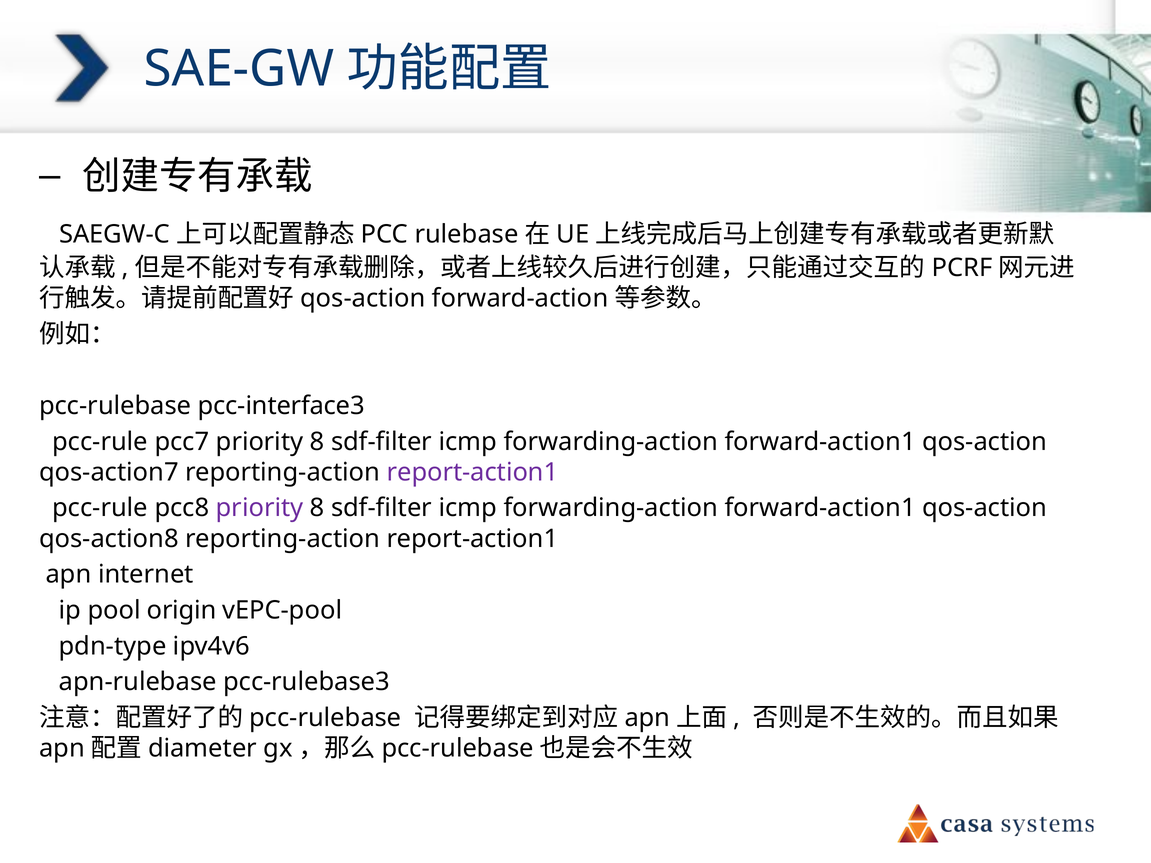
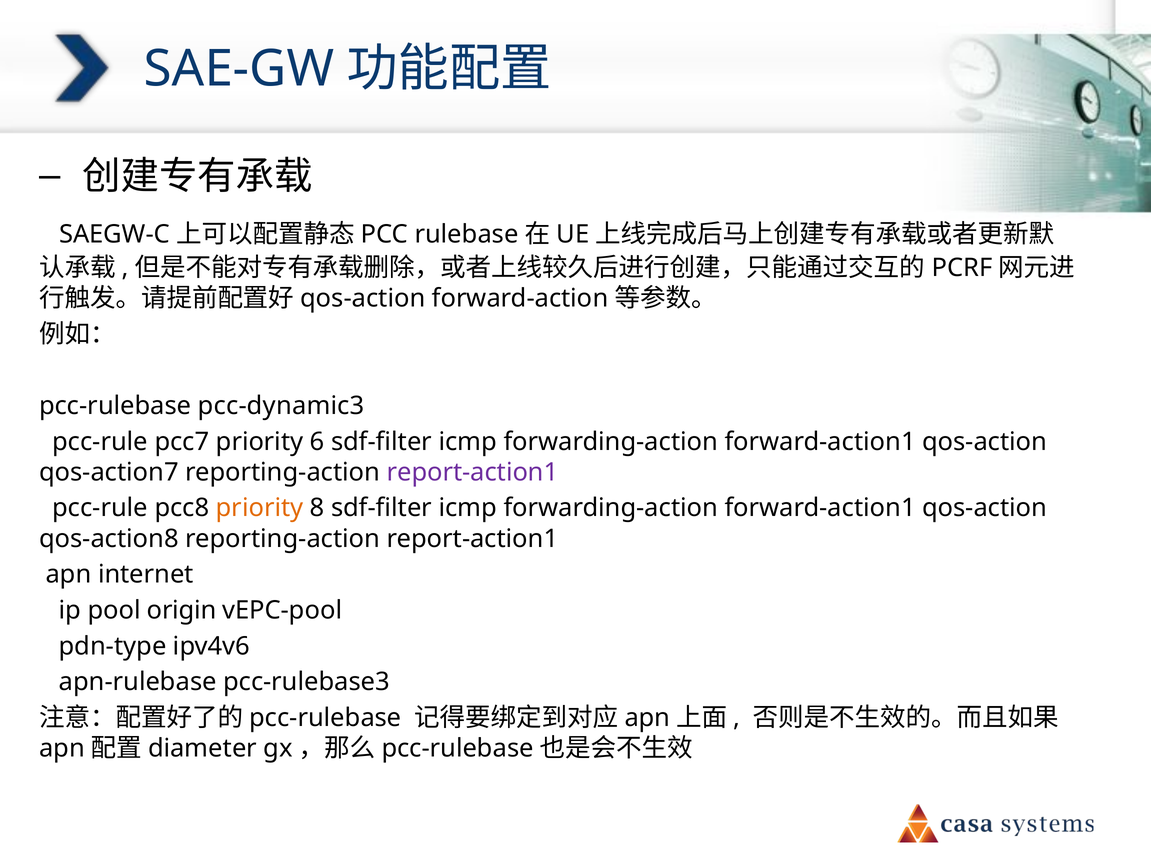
pcc-interface3: pcc-interface3 -> pcc-dynamic3
pcc7 priority 8: 8 -> 6
priority at (260, 508) colour: purple -> orange
